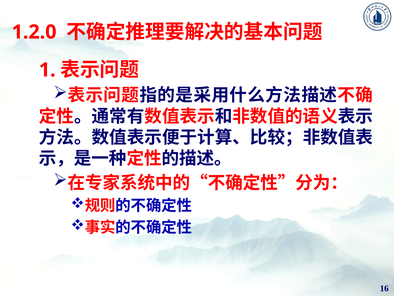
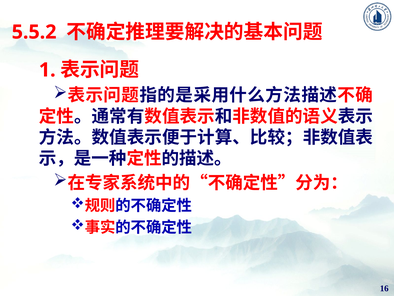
1.2.0: 1.2.0 -> 5.5.2
